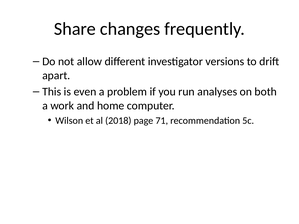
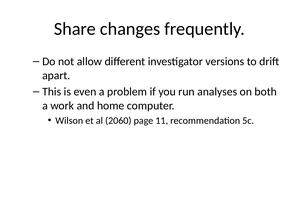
2018: 2018 -> 2060
71: 71 -> 11
